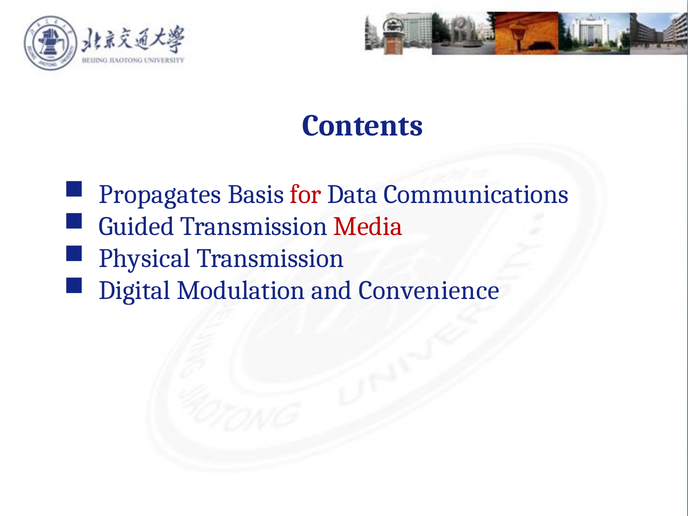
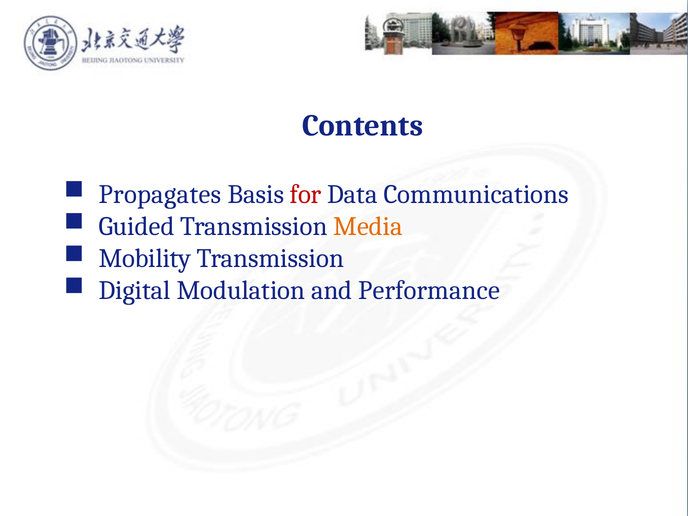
Media colour: red -> orange
Physical: Physical -> Mobility
Convenience: Convenience -> Performance
